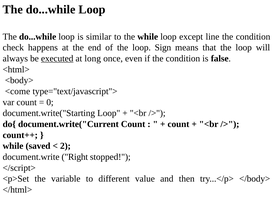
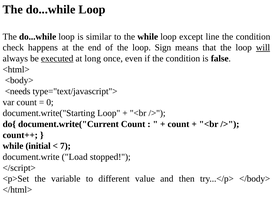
will underline: none -> present
<come: <come -> <needs
saved: saved -> initial
2: 2 -> 7
Right: Right -> Load
